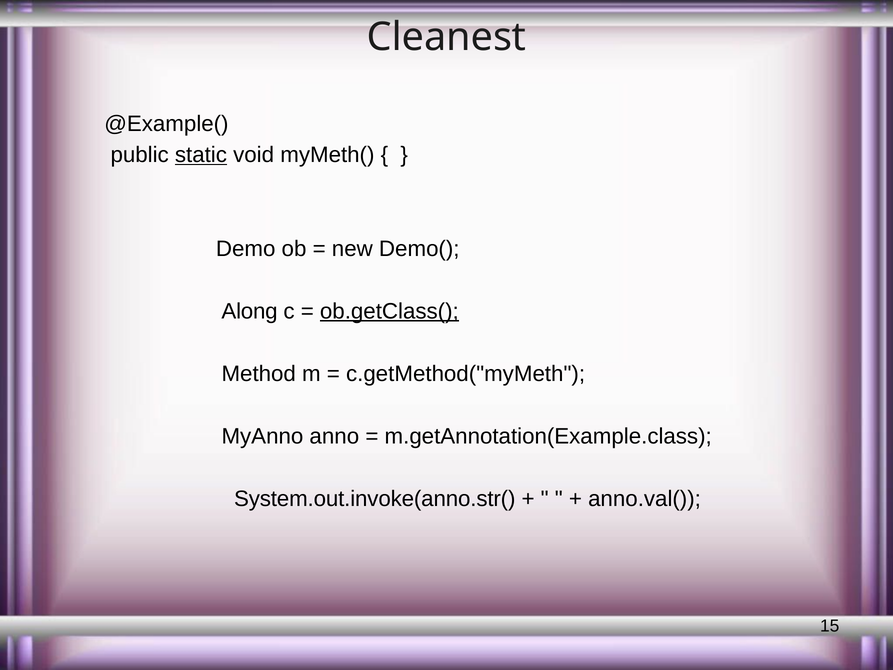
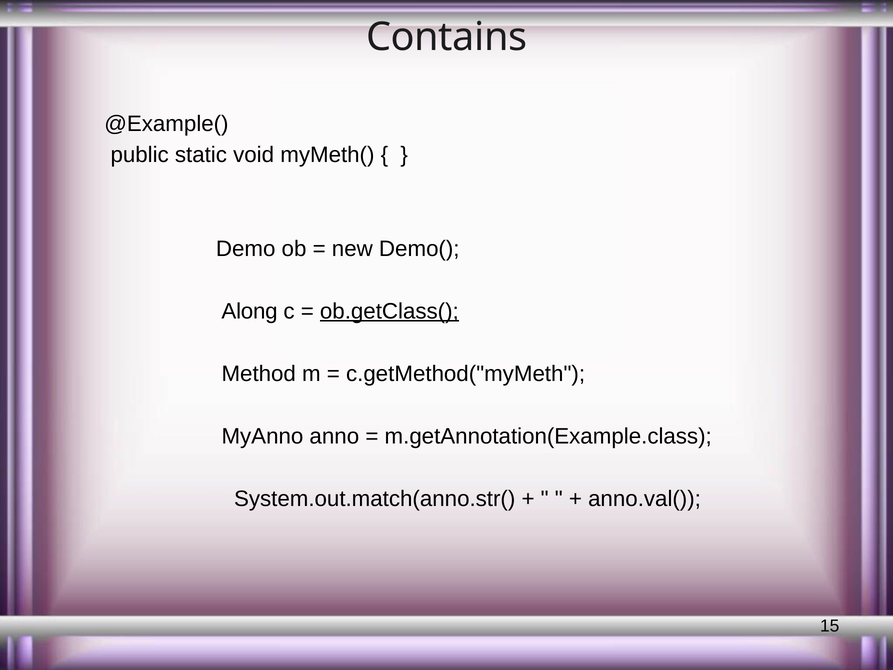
Cleanest: Cleanest -> Contains
static underline: present -> none
System.out.invoke(anno.str(: System.out.invoke(anno.str( -> System.out.match(anno.str(
